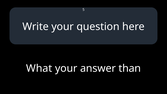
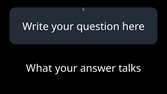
than: than -> talks
